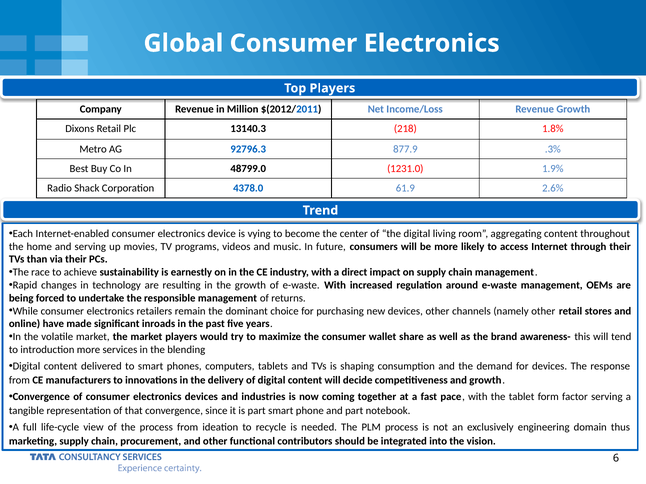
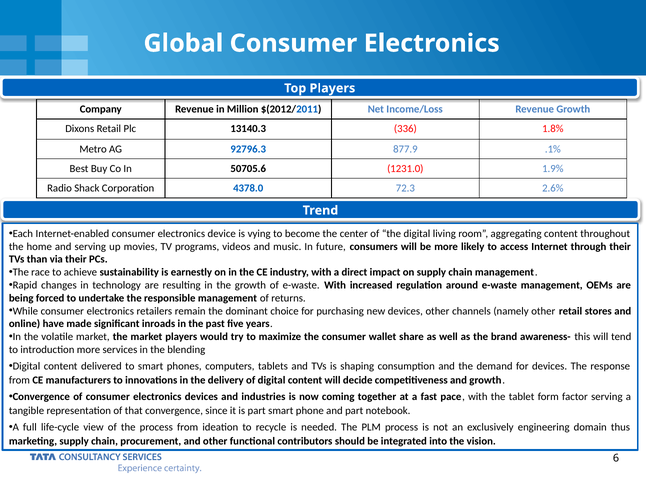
218: 218 -> 336
.3%: .3% -> .1%
48799.0: 48799.0 -> 50705.6
61.9: 61.9 -> 72.3
